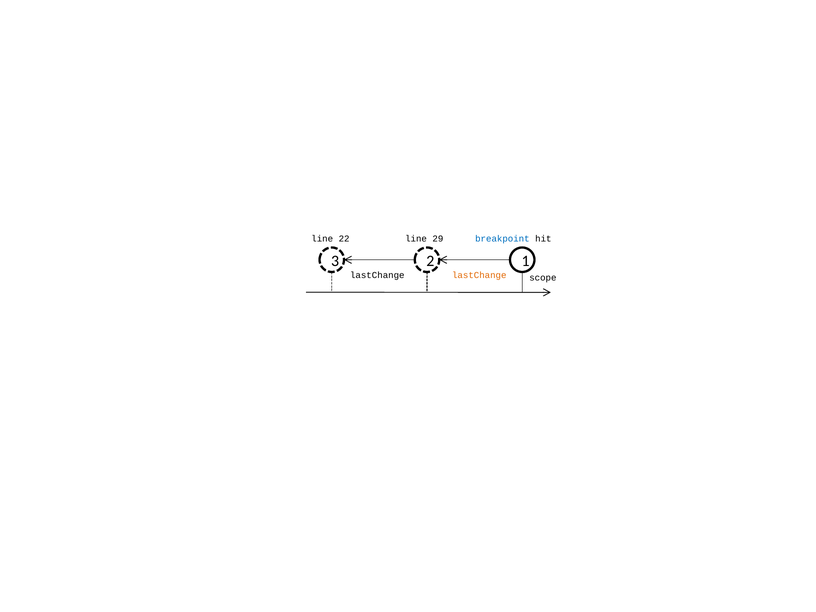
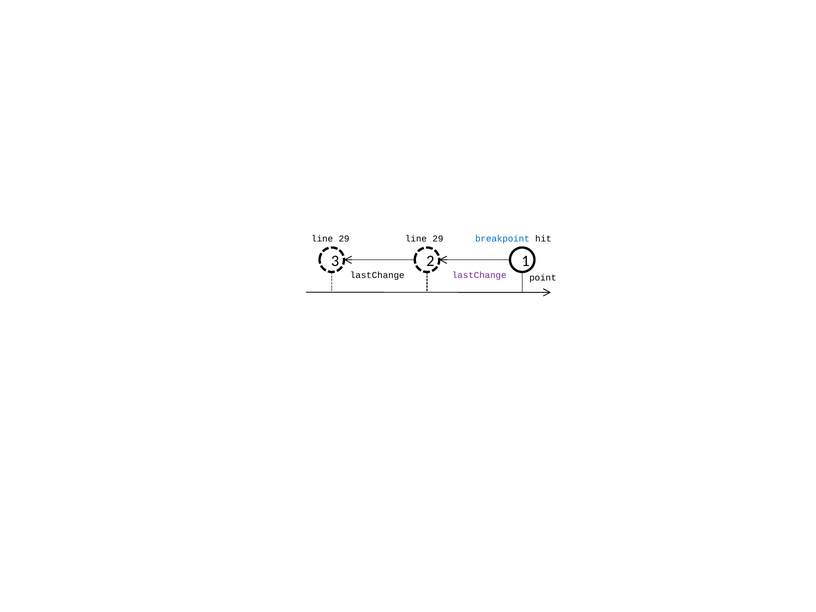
22 at (344, 239): 22 -> 29
lastChange at (479, 275) colour: orange -> purple
scope: scope -> point
